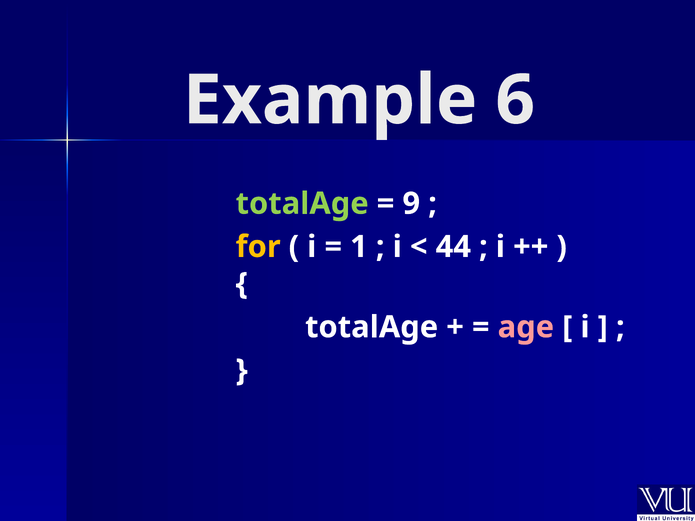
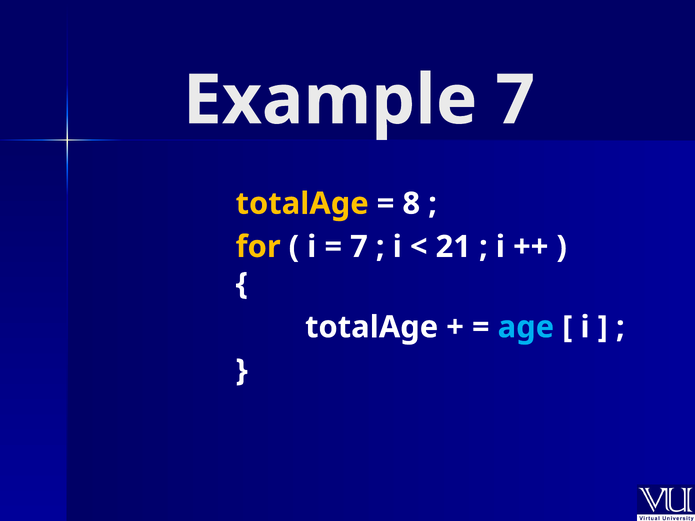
Example 6: 6 -> 7
totalAge at (302, 204) colour: light green -> yellow
9: 9 -> 8
1 at (359, 247): 1 -> 7
44: 44 -> 21
age colour: pink -> light blue
